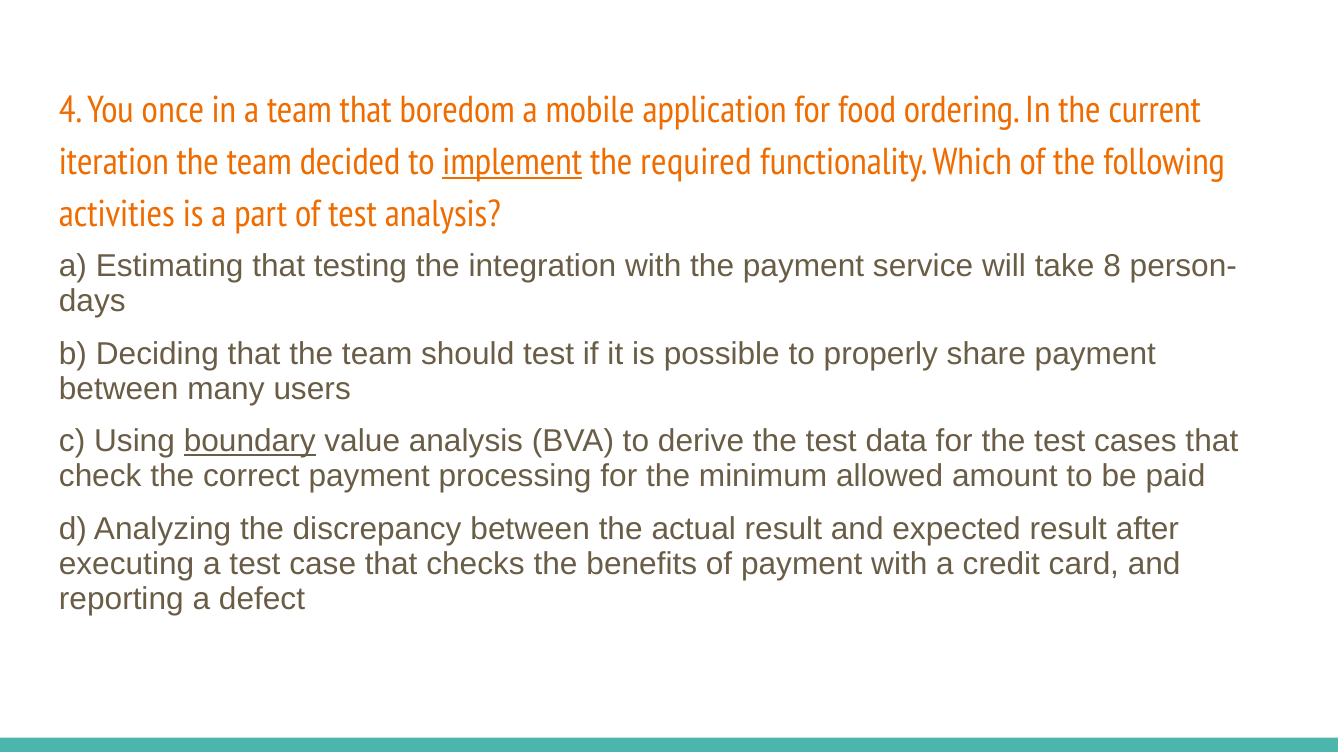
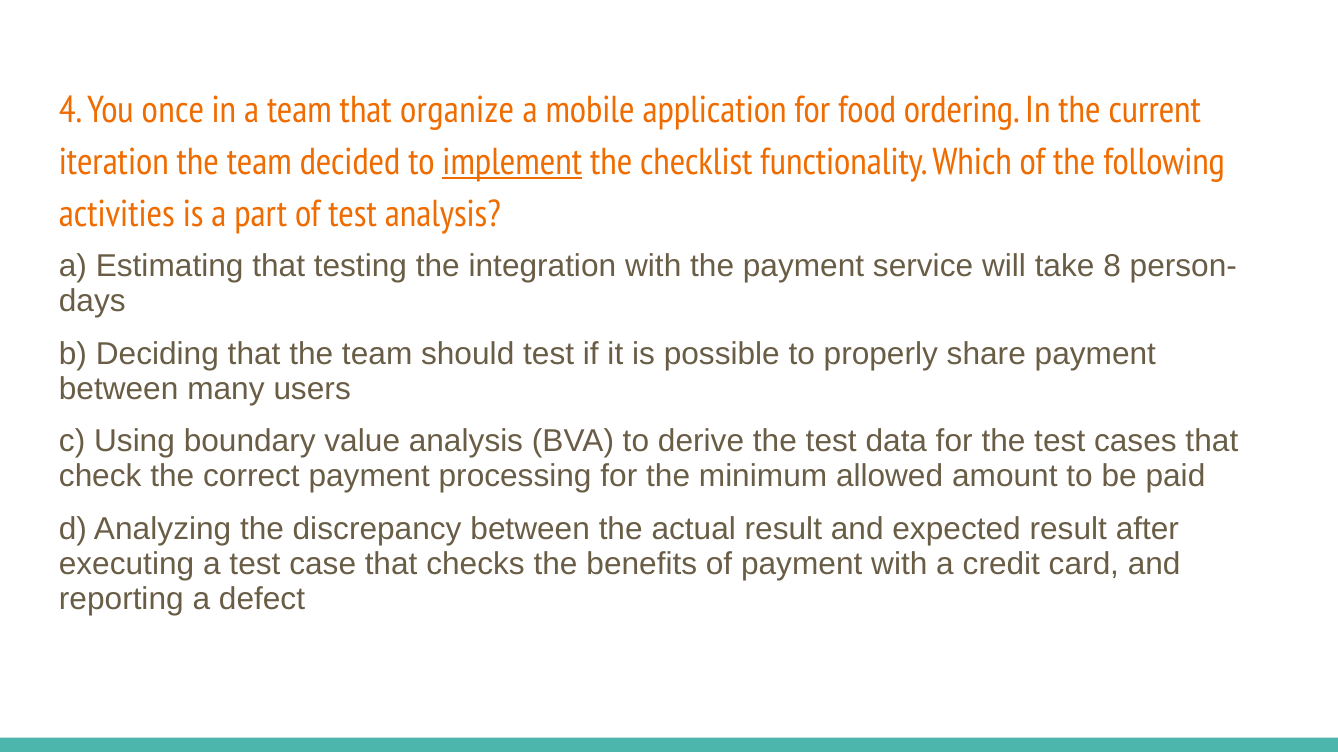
boredom: boredom -> organize
required: required -> checklist
boundary underline: present -> none
